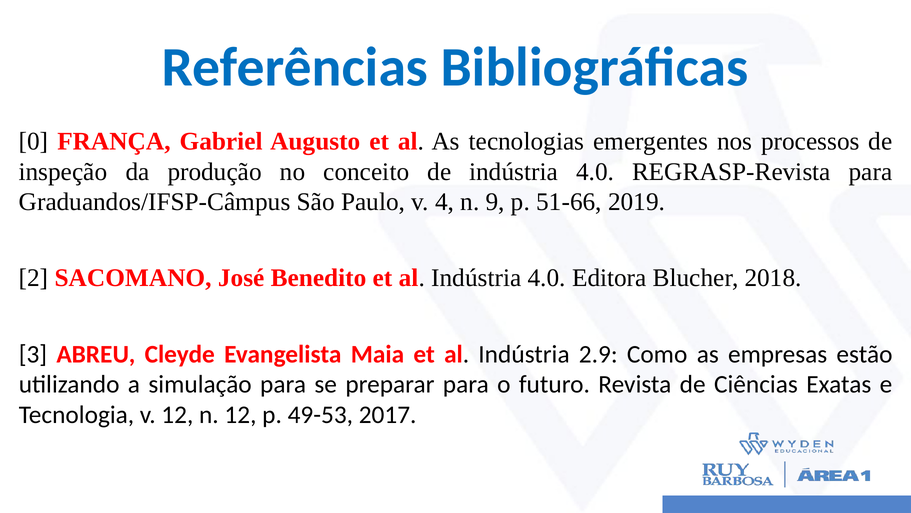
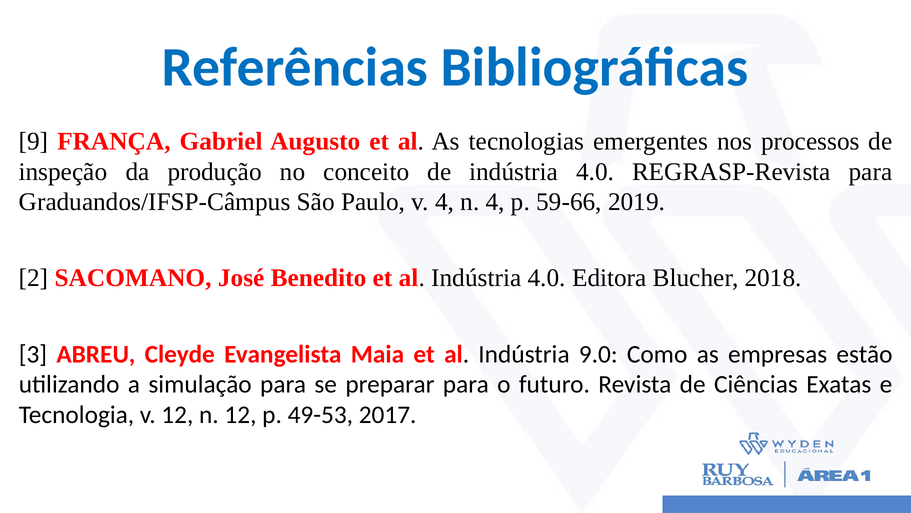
0: 0 -> 9
n 9: 9 -> 4
51-66: 51-66 -> 59-66
2.9: 2.9 -> 9.0
